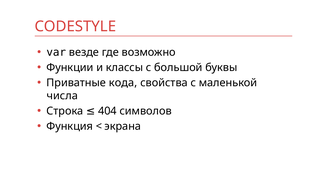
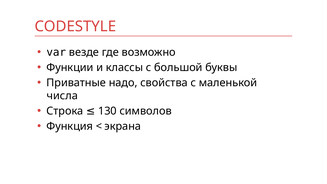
кода: кода -> надо
404: 404 -> 130
